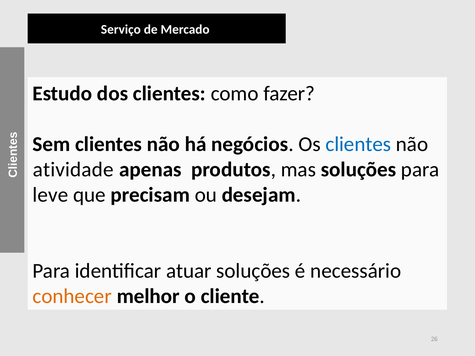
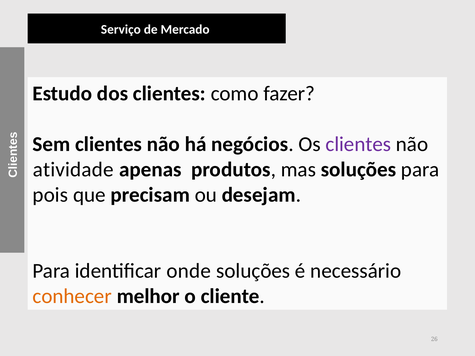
clientes at (358, 144) colour: blue -> purple
leve: leve -> pois
atuar: atuar -> onde
